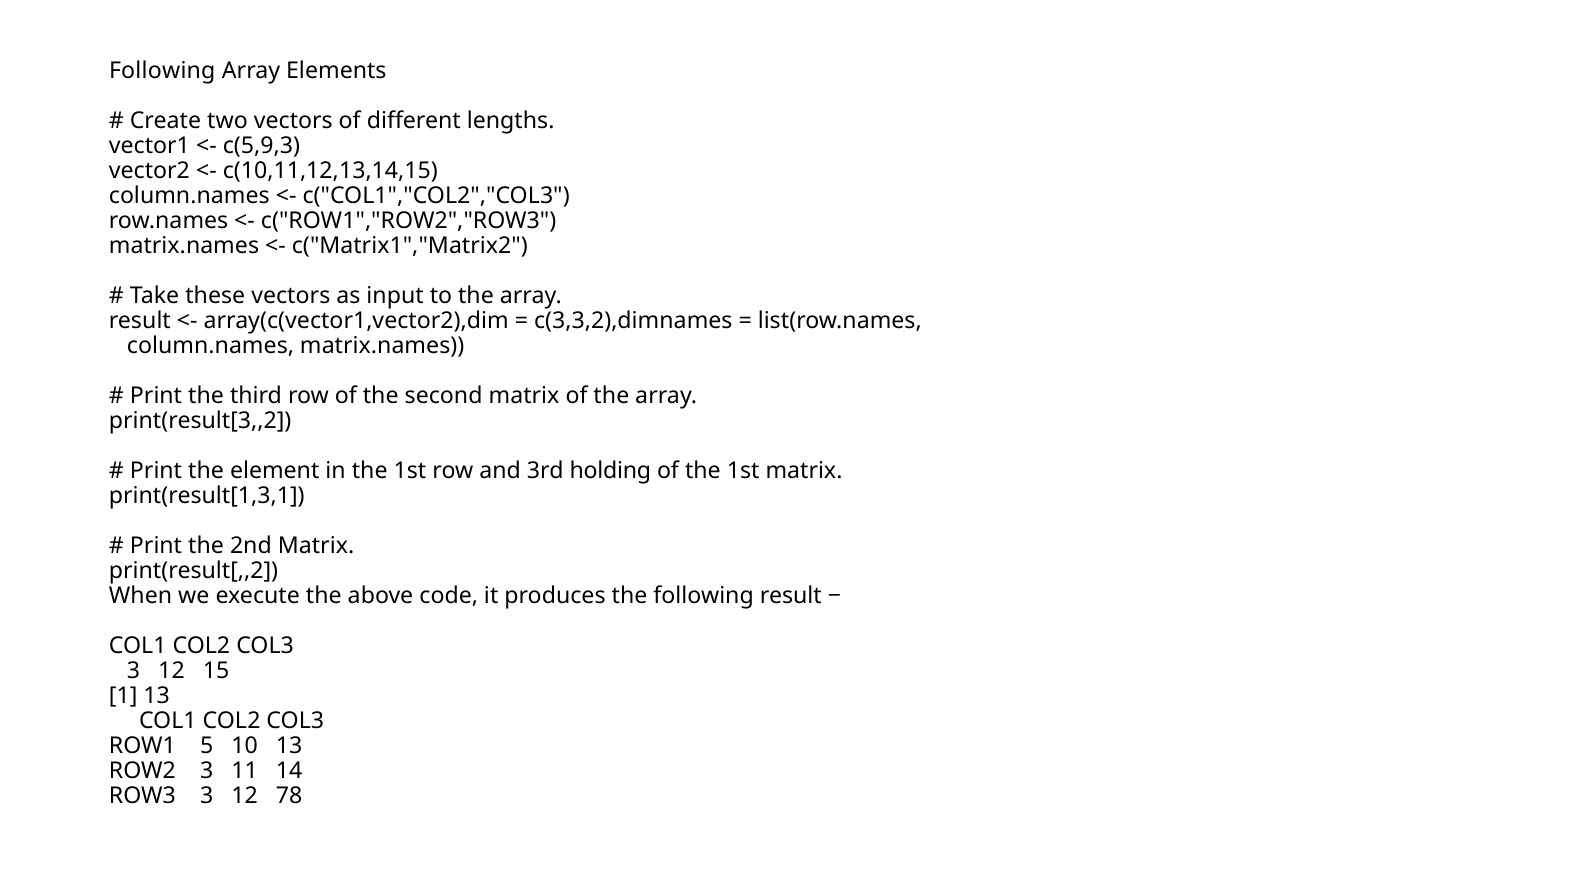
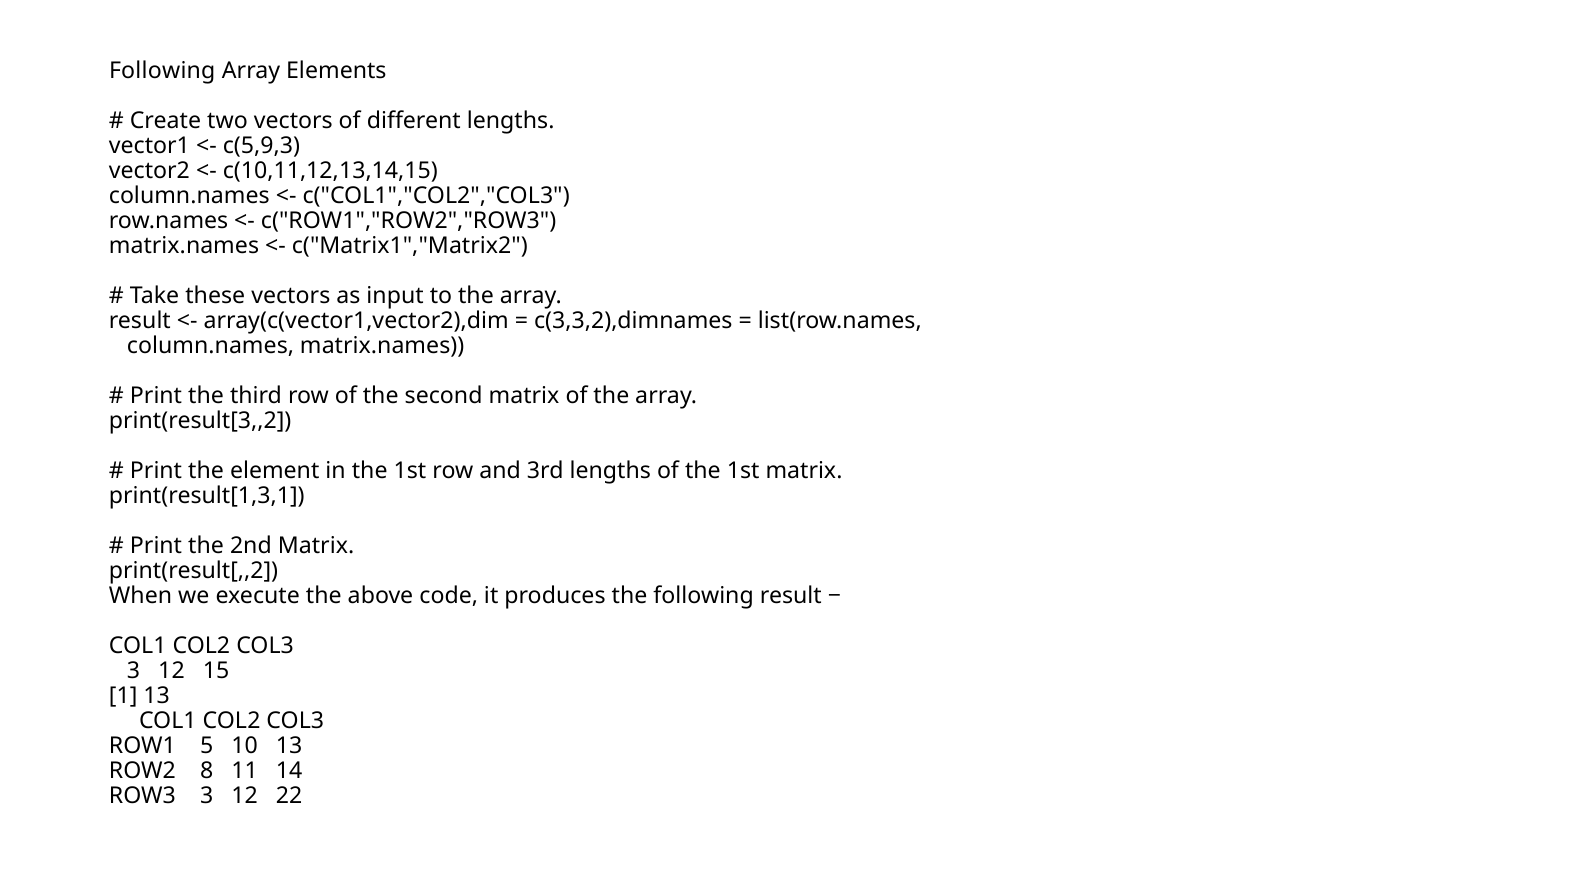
3rd holding: holding -> lengths
ROW2 3: 3 -> 8
78: 78 -> 22
